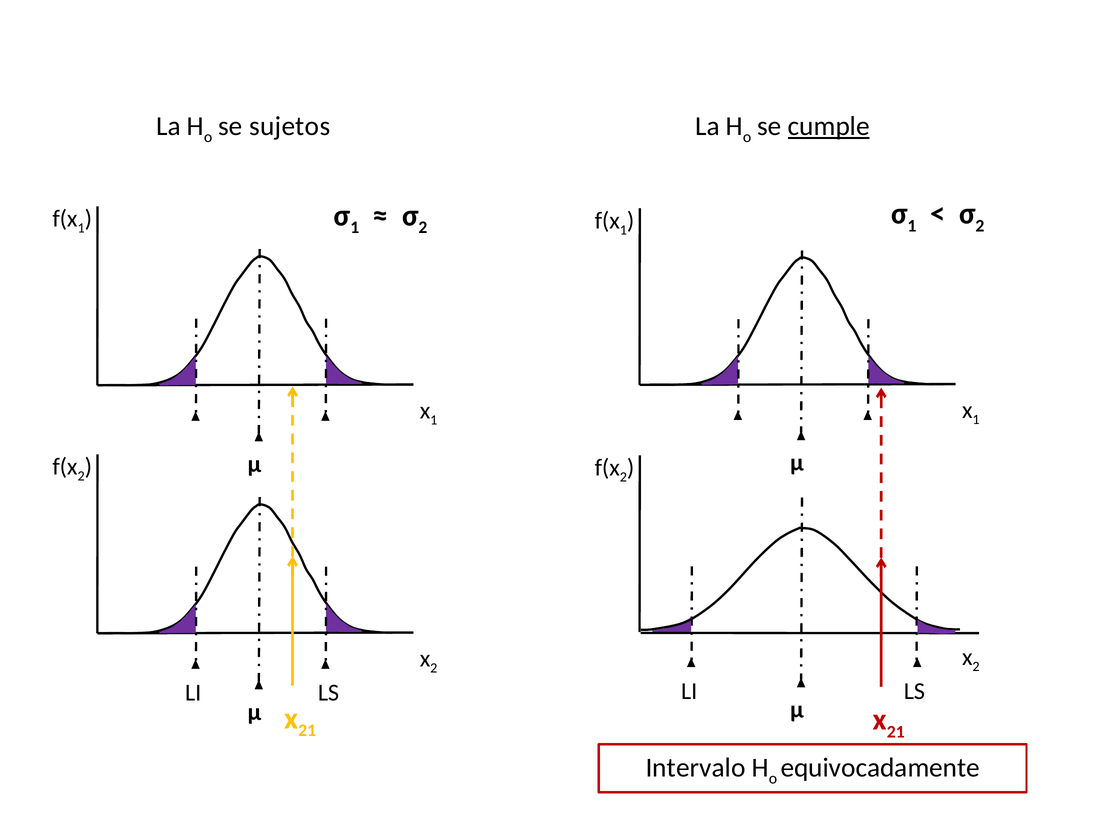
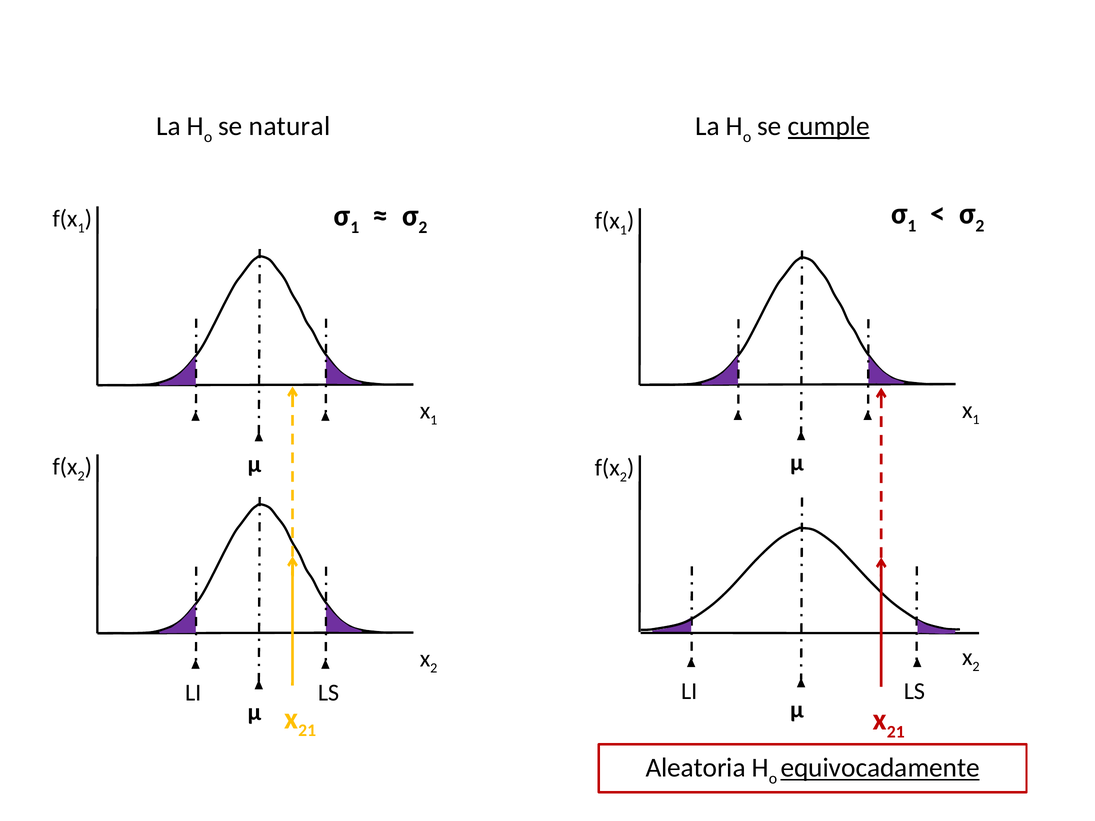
sujetos: sujetos -> natural
Intervalo: Intervalo -> Aleatoria
equivocadamente underline: none -> present
